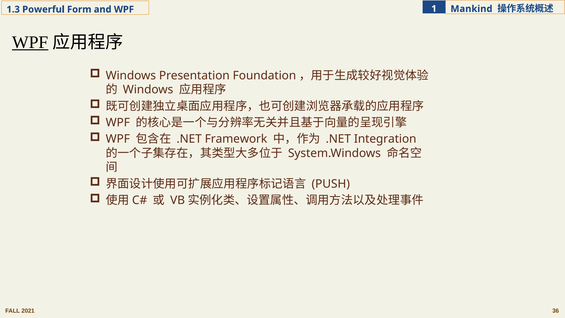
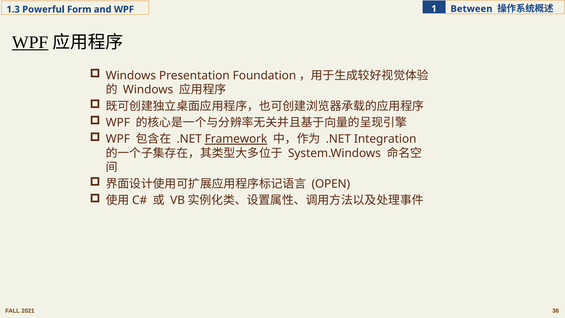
Mankind: Mankind -> Between
Framework underline: none -> present
PUSH: PUSH -> OPEN
